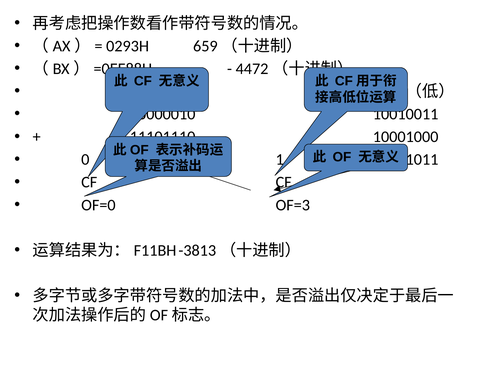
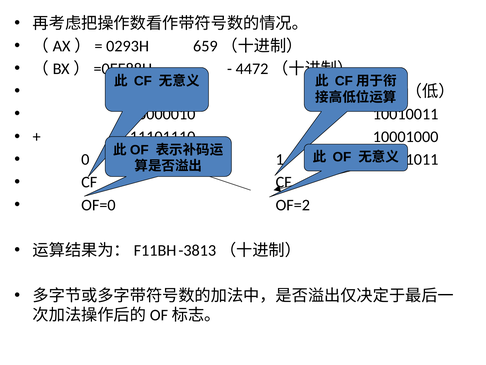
OF=3: OF=3 -> OF=2
